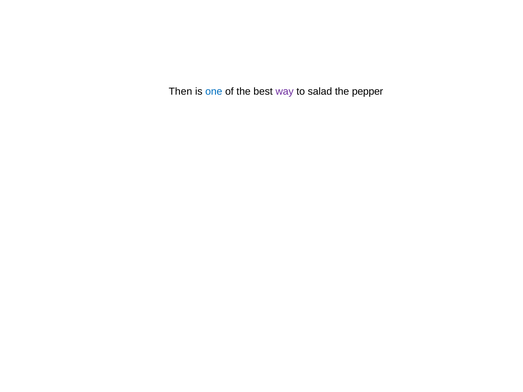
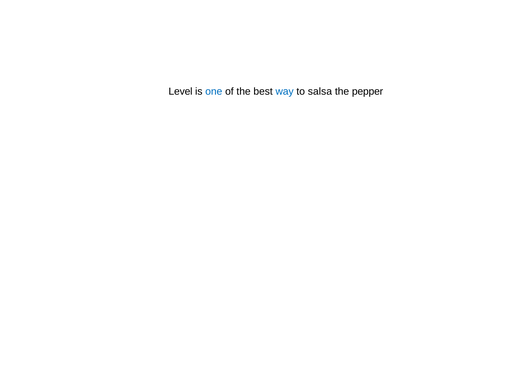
Then: Then -> Level
way colour: purple -> blue
salad: salad -> salsa
